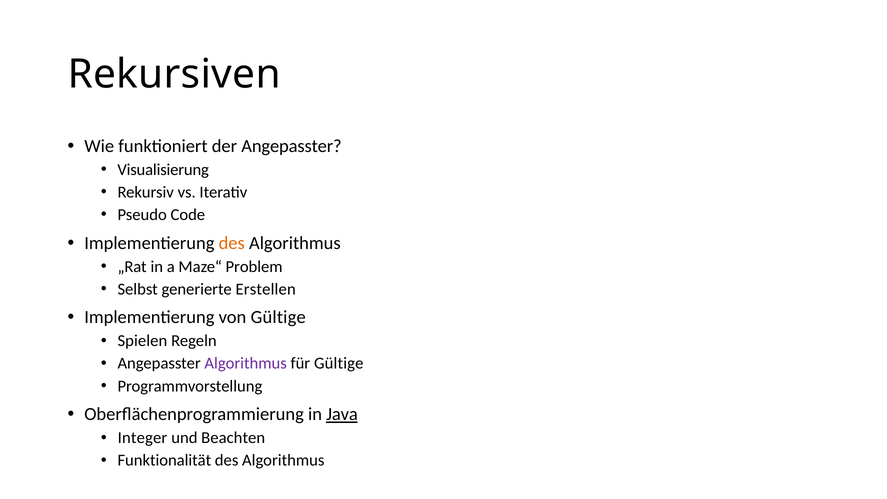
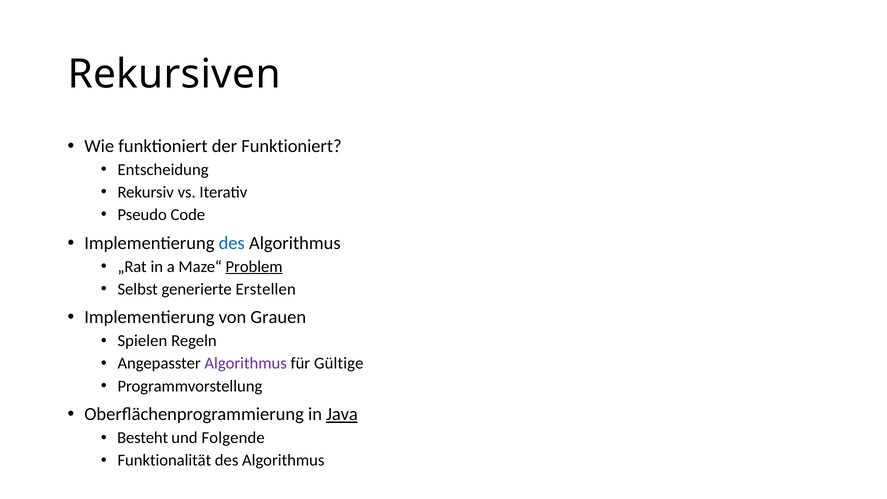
der Angepasster: Angepasster -> Funktioniert
Visualisierung: Visualisierung -> Entscheidung
des at (232, 243) colour: orange -> blue
Problem underline: none -> present
von Gültige: Gültige -> Grauen
Integer: Integer -> Besteht
Beachten: Beachten -> Folgende
